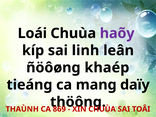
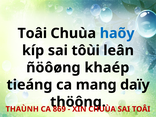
Loái at (32, 33): Loái -> Toâi
haõy colour: purple -> blue
linh: linh -> tôùi
